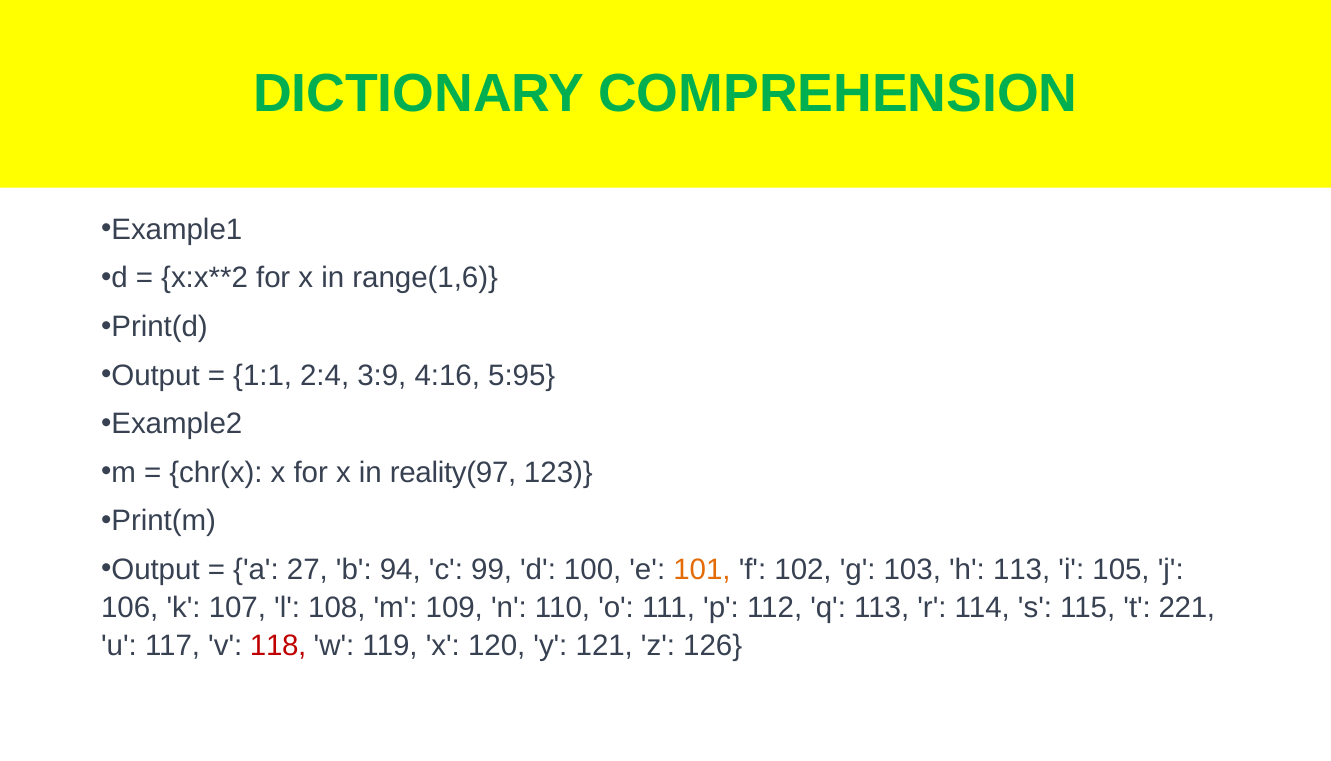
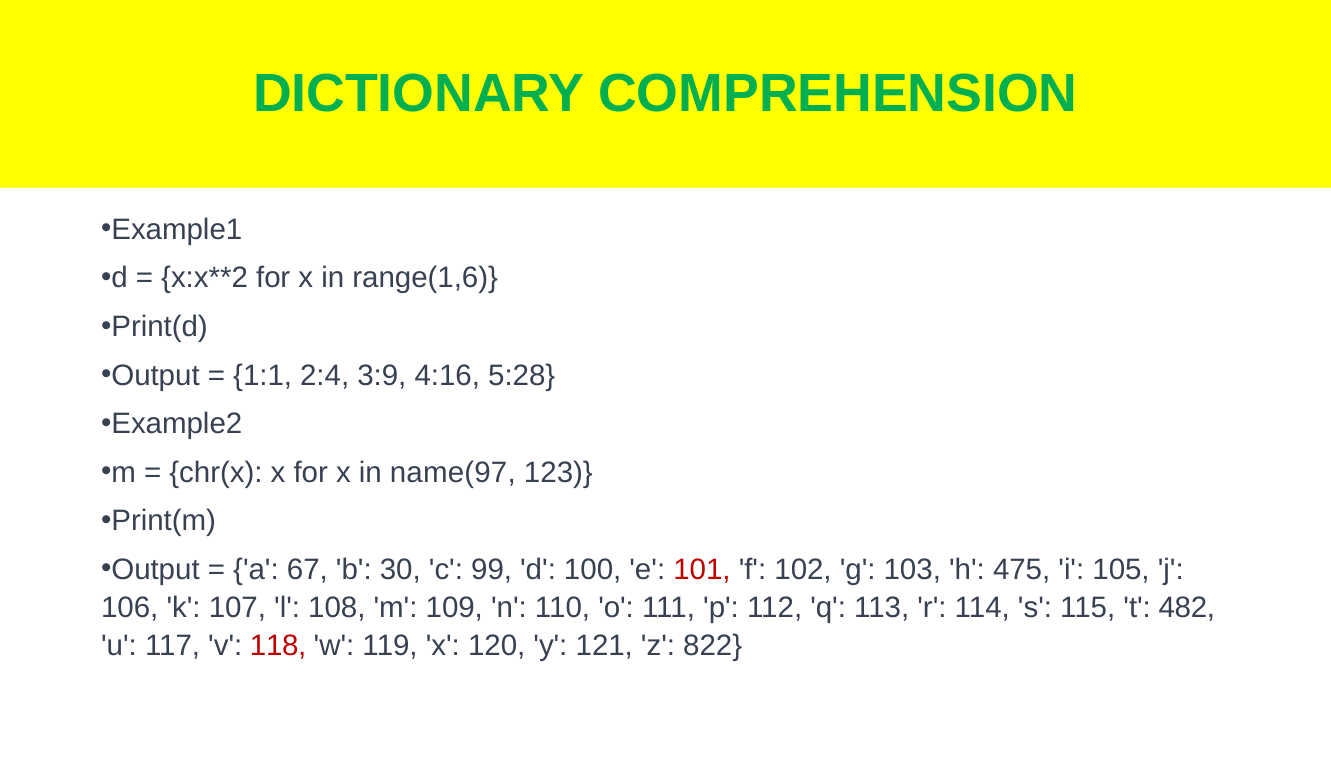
5:95: 5:95 -> 5:28
reality(97: reality(97 -> name(97
27: 27 -> 67
94: 94 -> 30
101 colour: orange -> red
h 113: 113 -> 475
221: 221 -> 482
126: 126 -> 822
